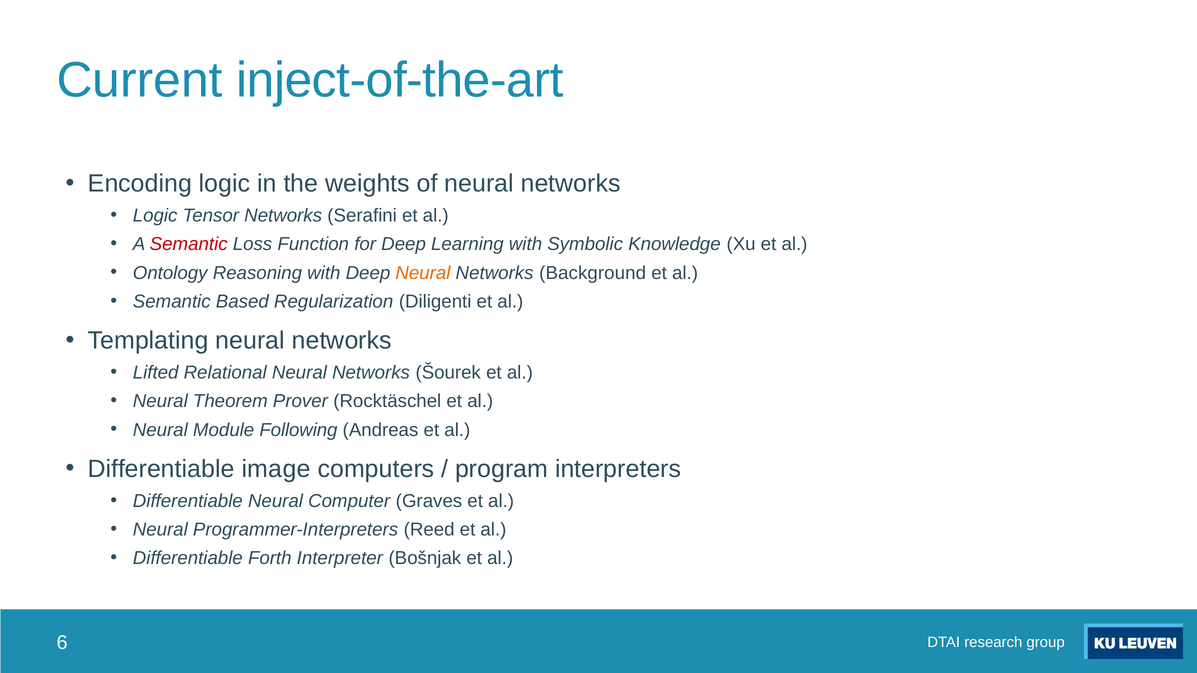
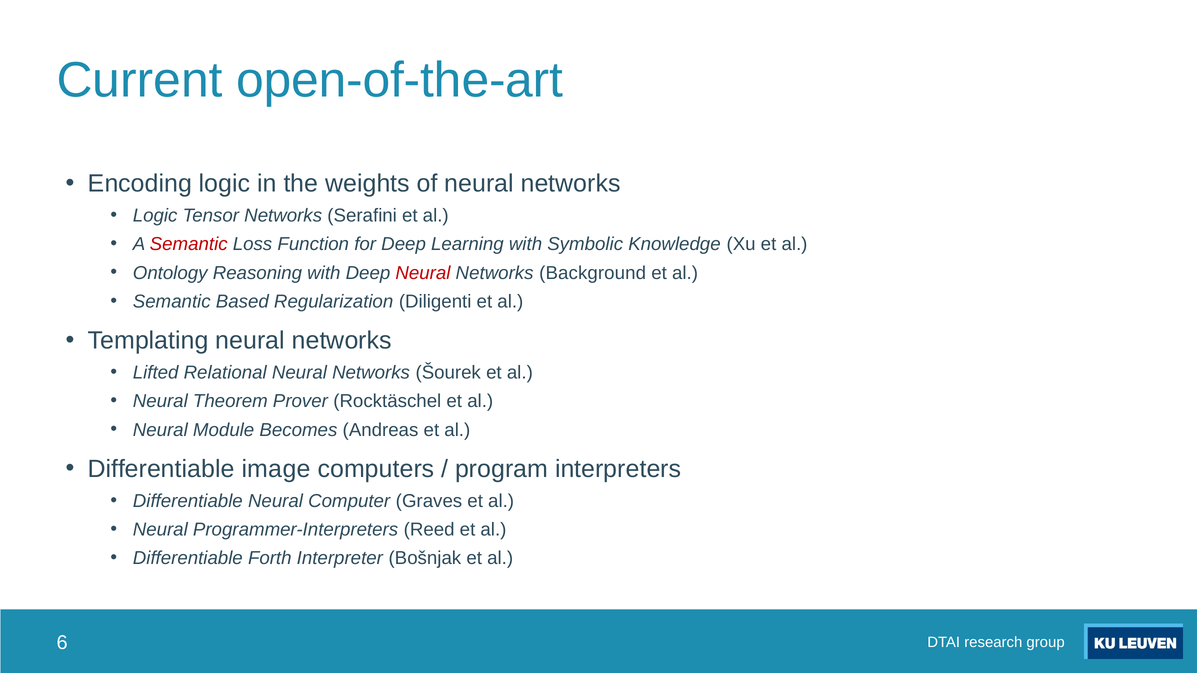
inject-of-the-art: inject-of-the-art -> open-of-the-art
Neural at (423, 273) colour: orange -> red
Following: Following -> Becomes
